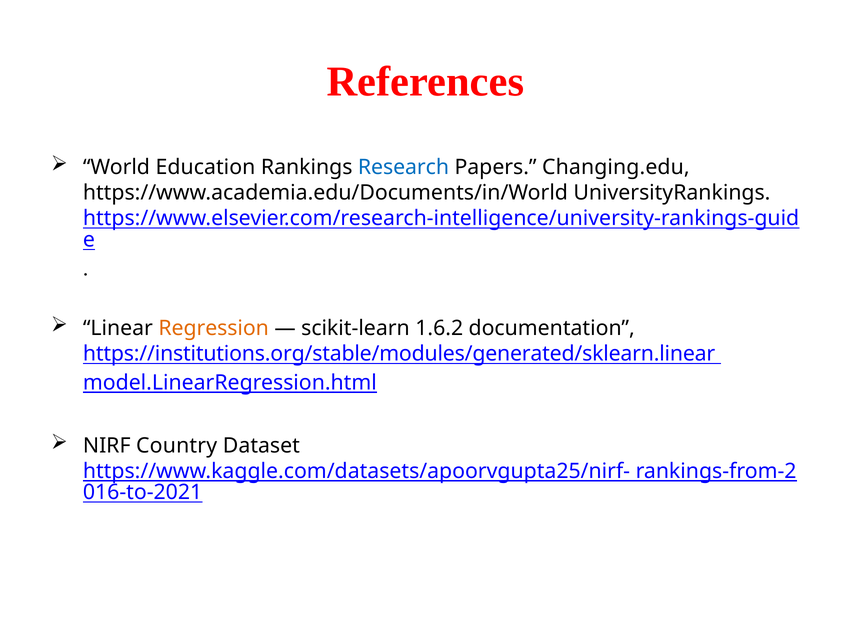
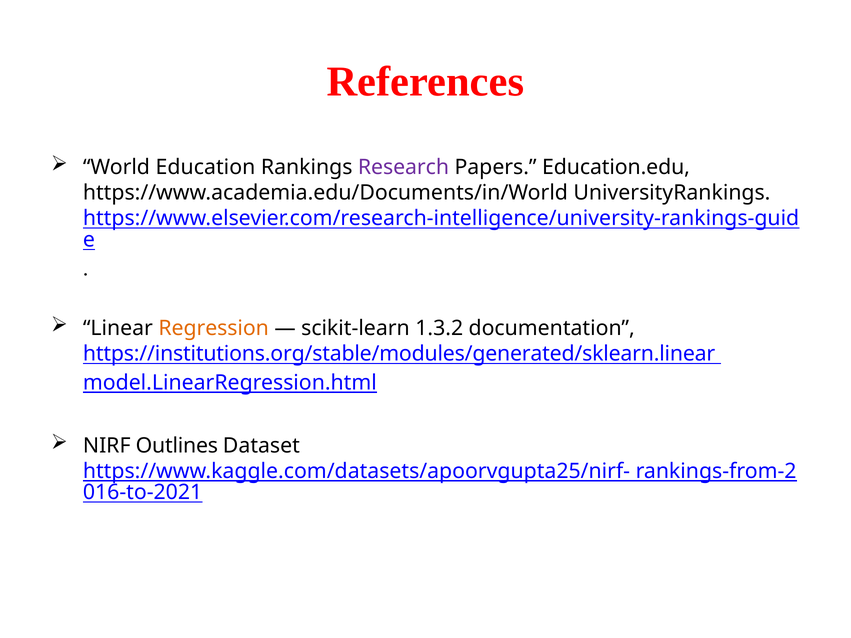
Research colour: blue -> purple
Changing.edu: Changing.edu -> Education.edu
1.6.2: 1.6.2 -> 1.3.2
Country: Country -> Outlines
